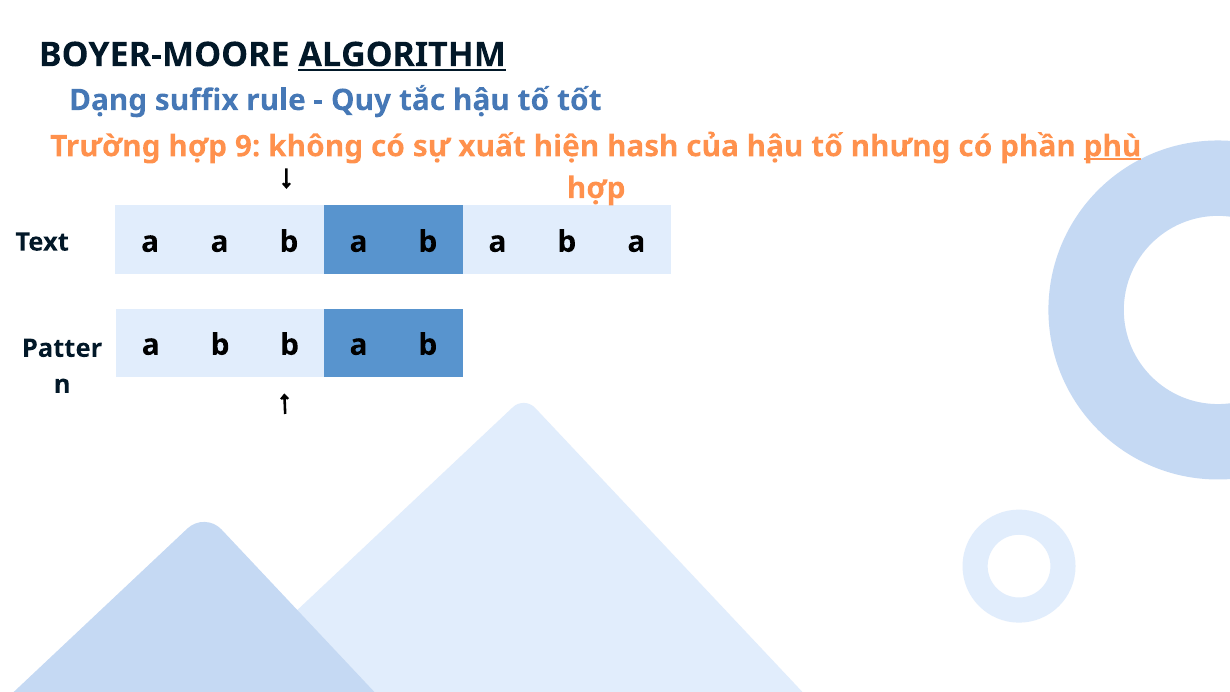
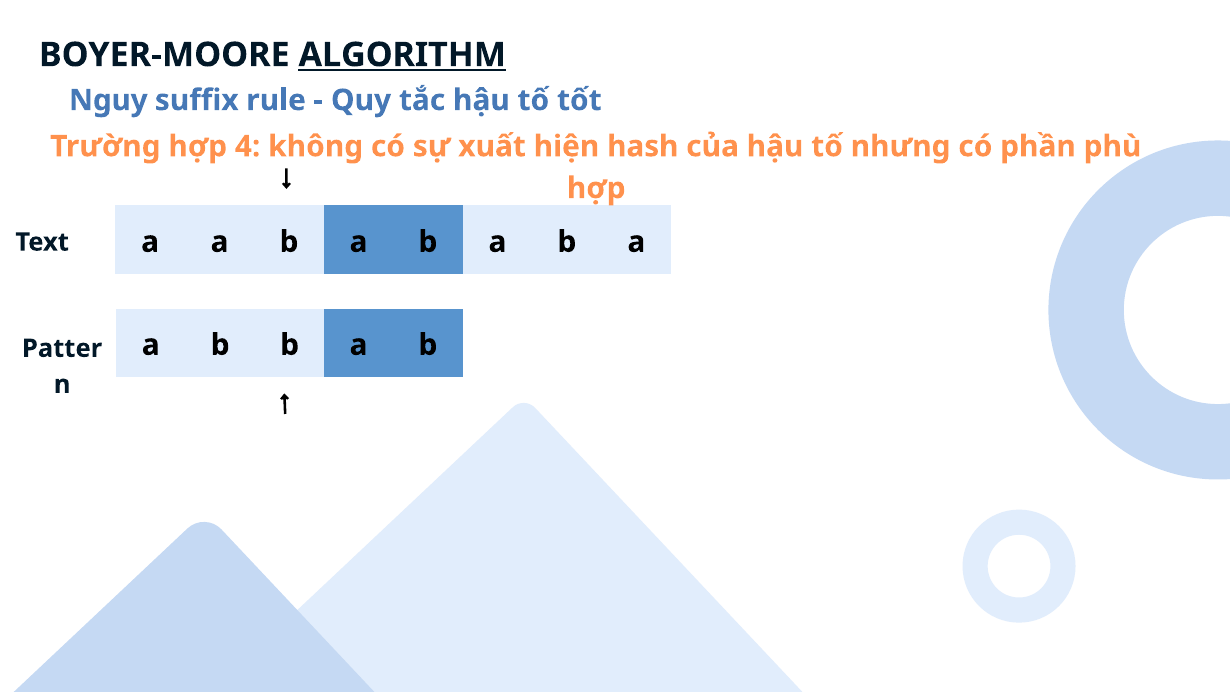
Dạng: Dạng -> Nguy
9: 9 -> 4
phù underline: present -> none
